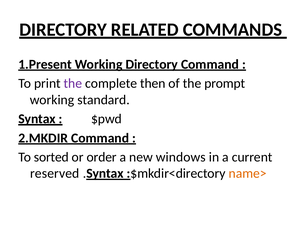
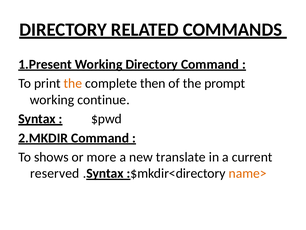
the at (73, 83) colour: purple -> orange
standard: standard -> continue
sorted: sorted -> shows
order: order -> more
windows: windows -> translate
